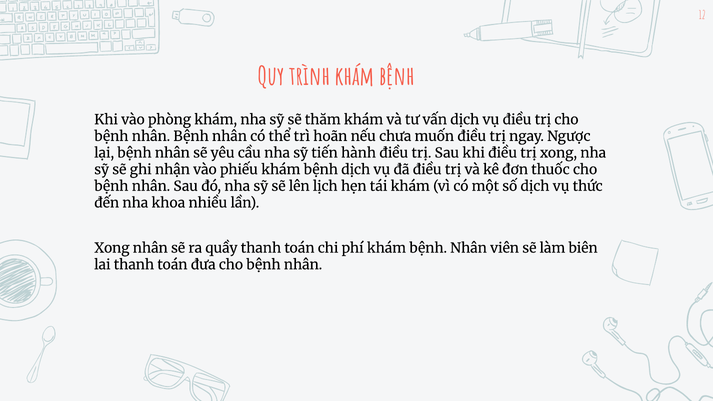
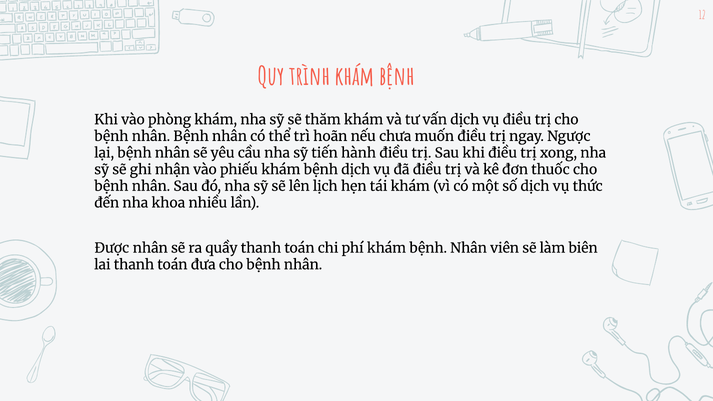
Xong at (112, 248): Xong -> Được
